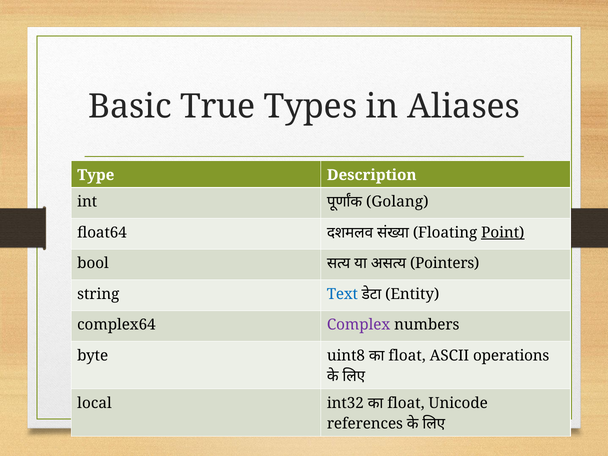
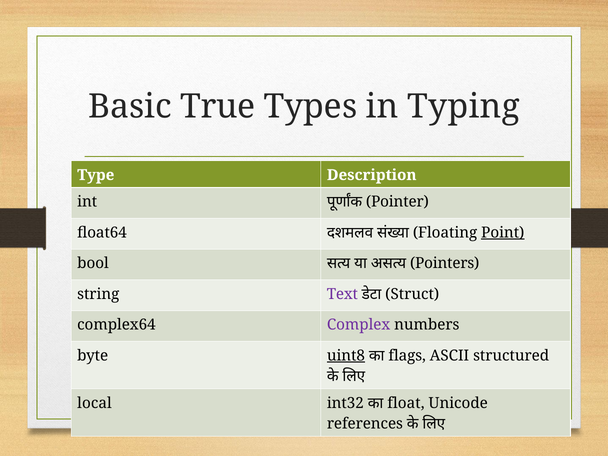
Aliases: Aliases -> Typing
Golang: Golang -> Pointer
Text colour: blue -> purple
Entity: Entity -> Struct
uint8 underline: none -> present
float at (407, 356): float -> flags
operations: operations -> structured
